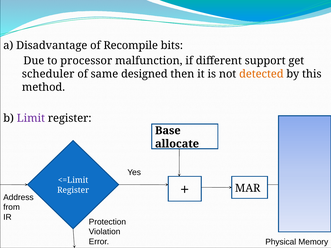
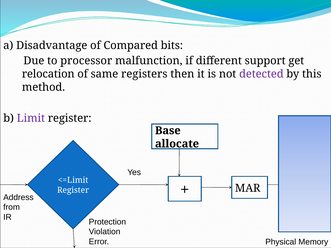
Recompile: Recompile -> Compared
scheduler: scheduler -> relocation
designed: designed -> registers
detected colour: orange -> purple
